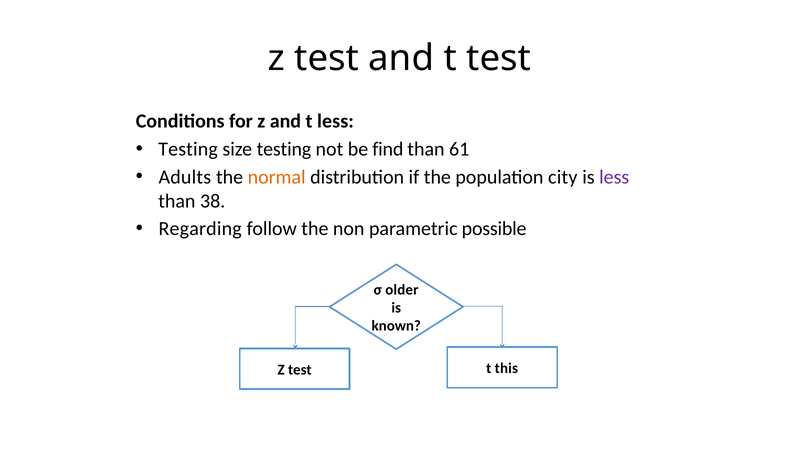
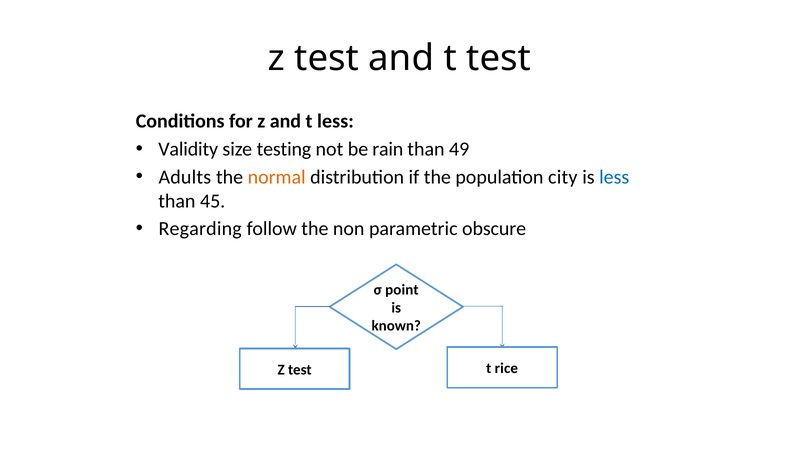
Testing at (188, 149): Testing -> Validity
find: find -> rain
61: 61 -> 49
less at (614, 177) colour: purple -> blue
38: 38 -> 45
possible: possible -> obscure
older: older -> point
this: this -> rice
